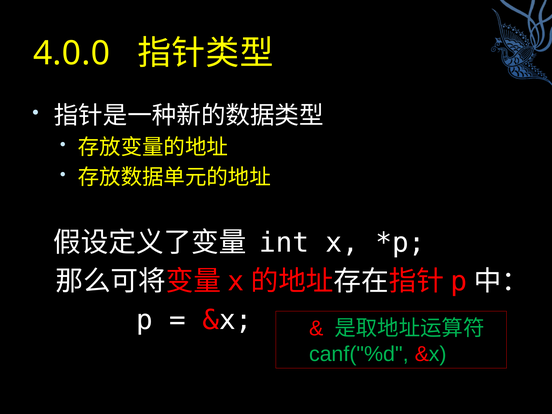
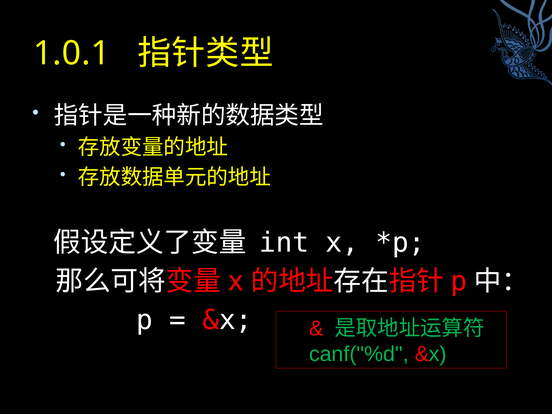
4.0.0: 4.0.0 -> 1.0.1
